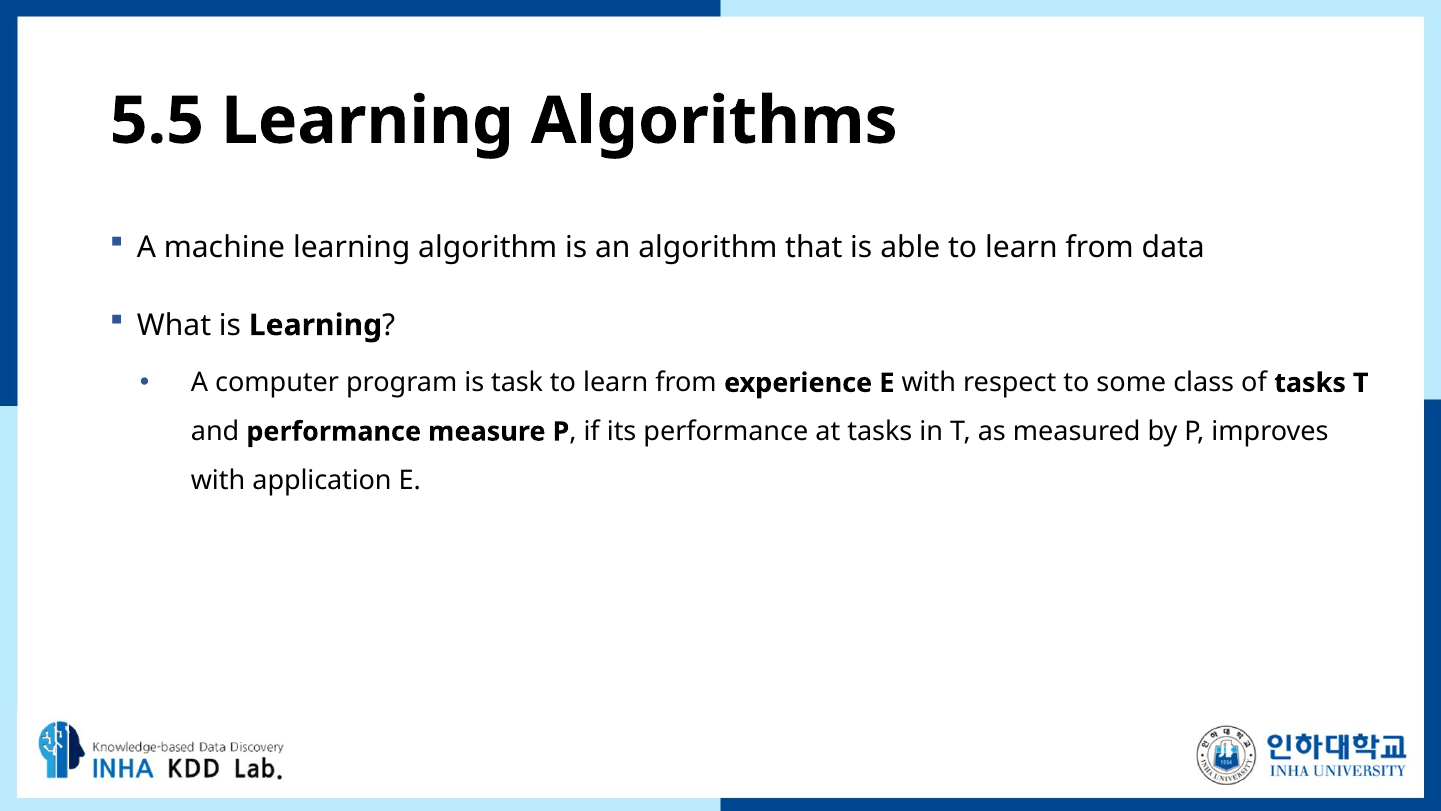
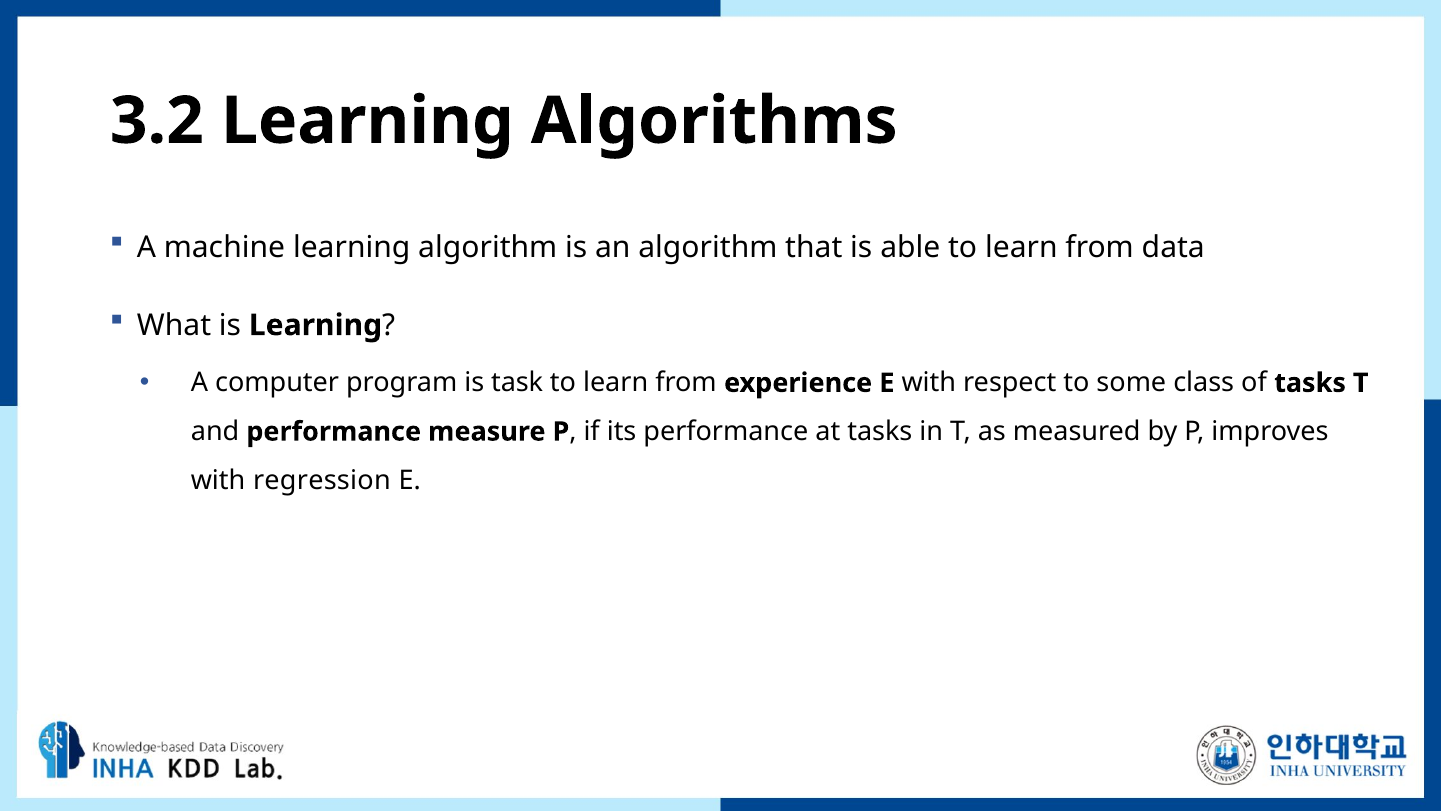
5.5: 5.5 -> 3.2
application: application -> regression
